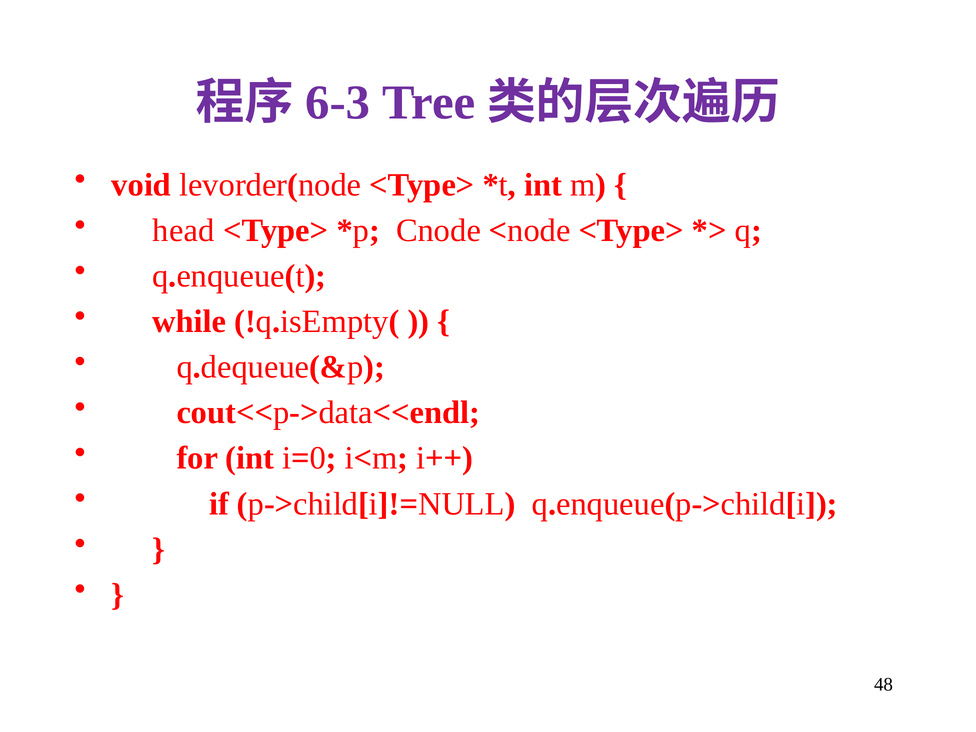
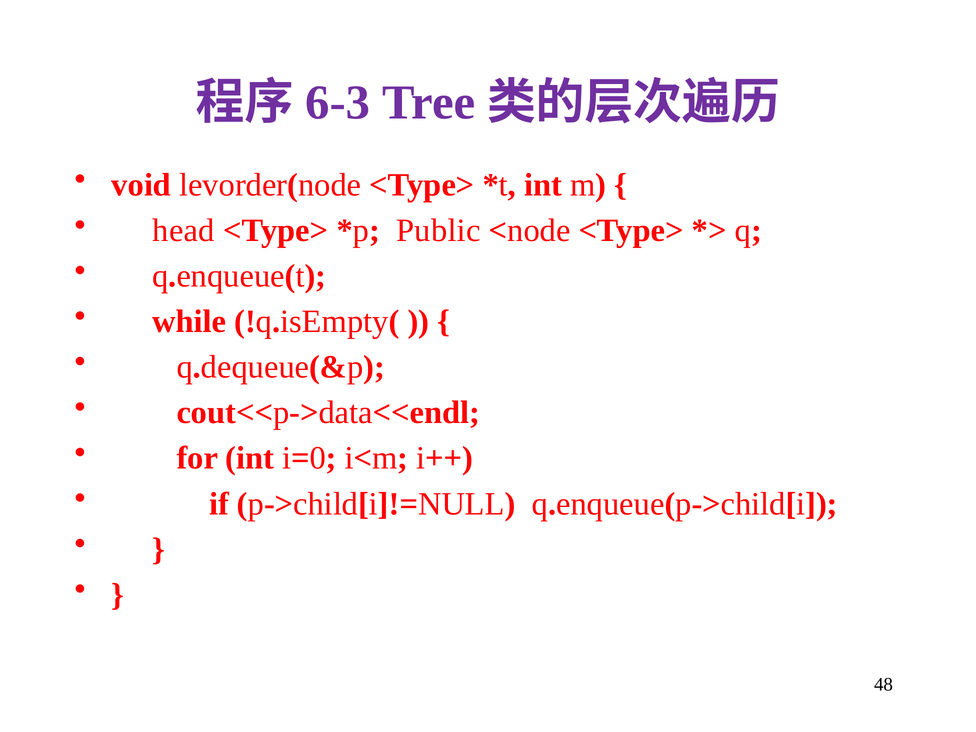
Cnode: Cnode -> Public
